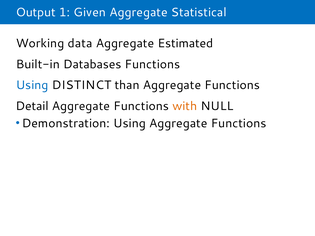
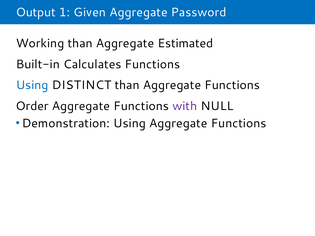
Statistical: Statistical -> Password
Working data: data -> than
Databases: Databases -> Calculates
Detail: Detail -> Order
with colour: orange -> purple
